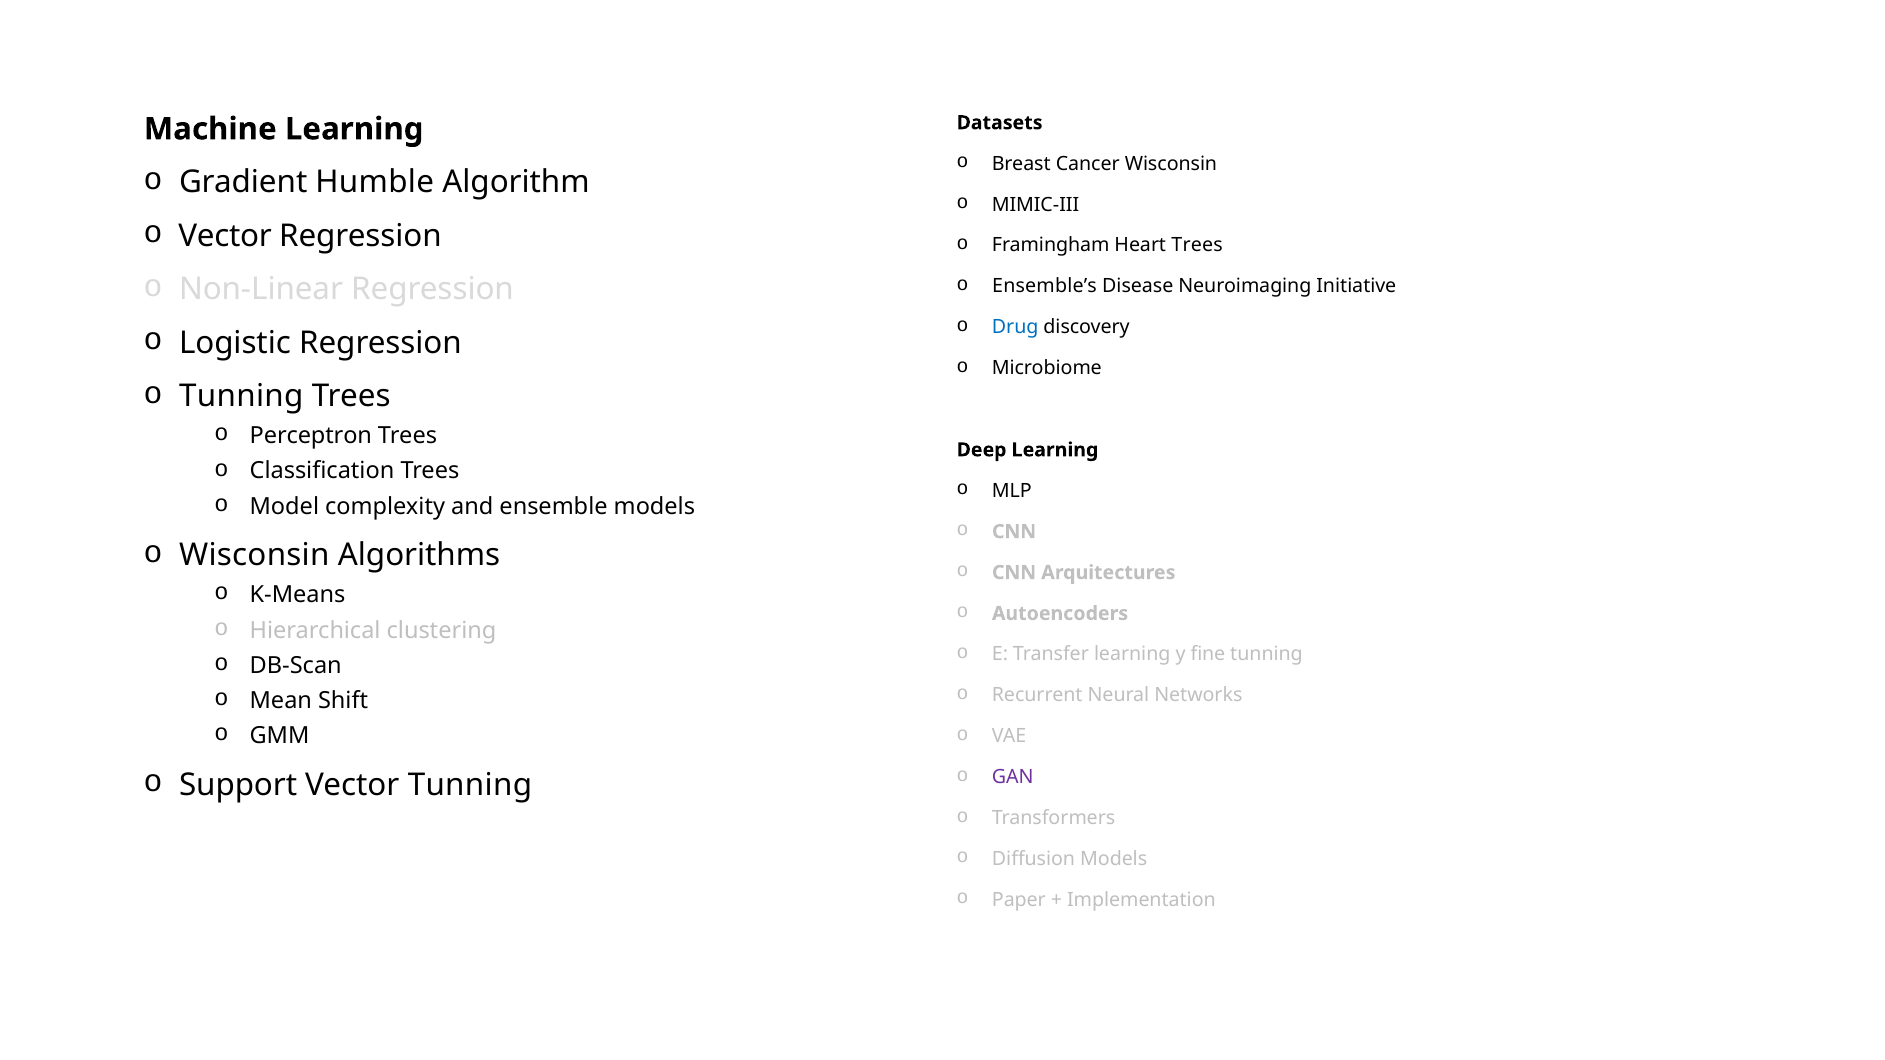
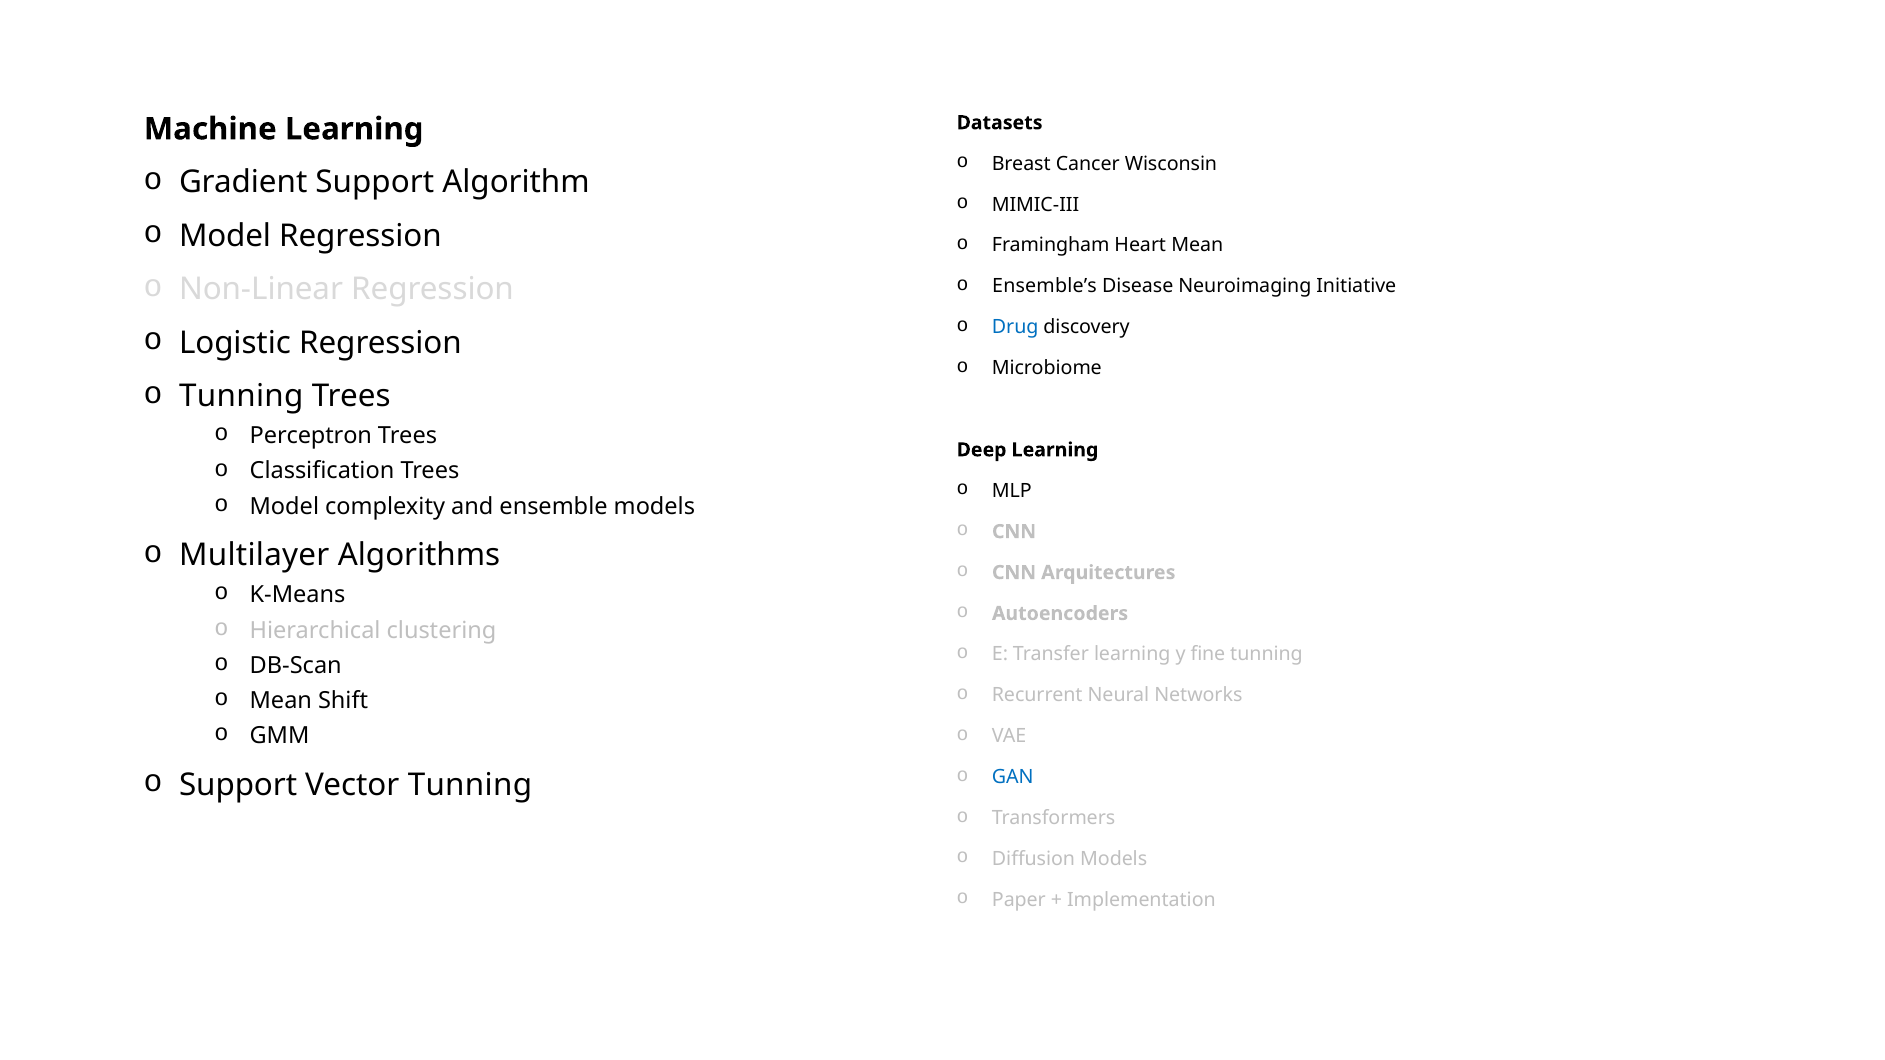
Gradient Humble: Humble -> Support
Vector at (225, 236): Vector -> Model
Heart Trees: Trees -> Mean
Wisconsin at (254, 556): Wisconsin -> Multilayer
GAN colour: purple -> blue
